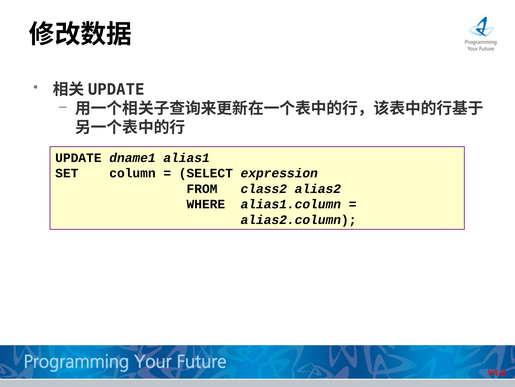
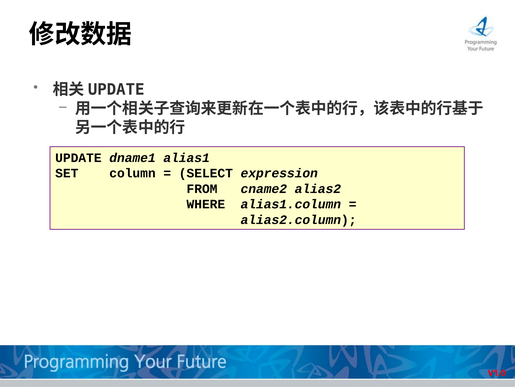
class2: class2 -> cname2
